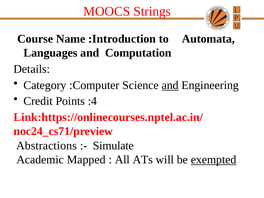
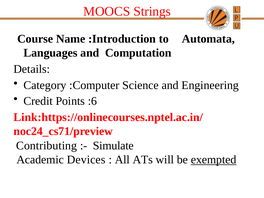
and at (170, 85) underline: present -> none
:4: :4 -> :6
Abstractions: Abstractions -> Contributing
Mapped: Mapped -> Devices
